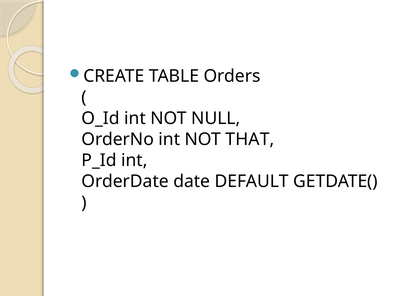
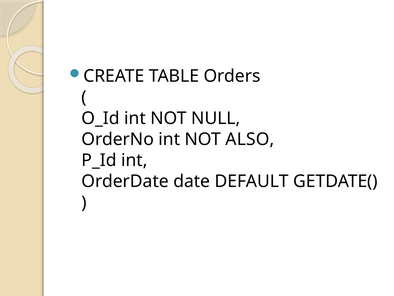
THAT: THAT -> ALSO
